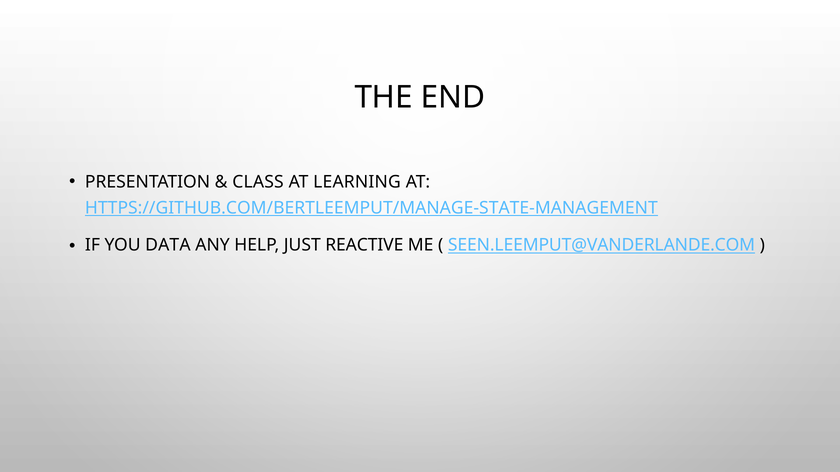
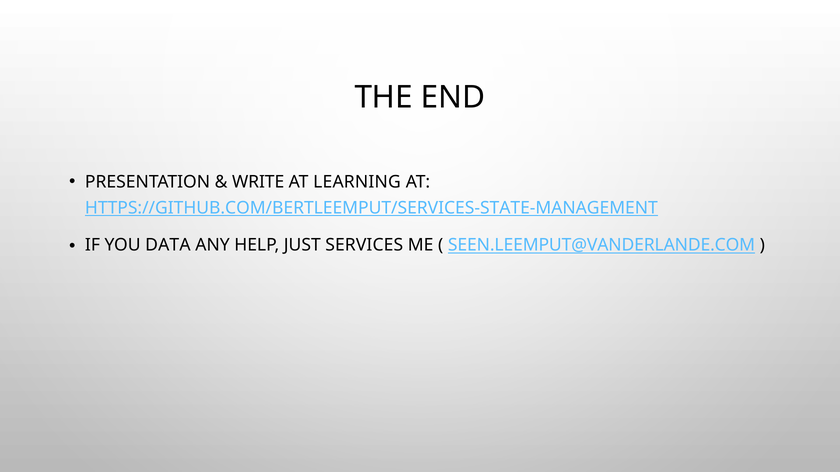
CLASS: CLASS -> WRITE
HTTPS://GITHUB.COM/BERTLEEMPUT/MANAGE-STATE-MANAGEMENT: HTTPS://GITHUB.COM/BERTLEEMPUT/MANAGE-STATE-MANAGEMENT -> HTTPS://GITHUB.COM/BERTLEEMPUT/SERVICES-STATE-MANAGEMENT
REACTIVE: REACTIVE -> SERVICES
